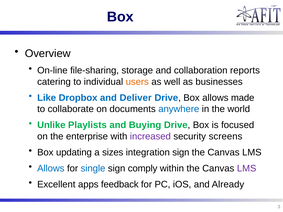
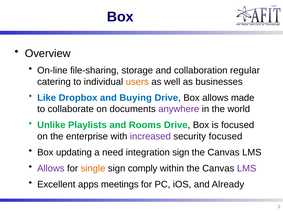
reports: reports -> regular
Deliver: Deliver -> Buying
anywhere colour: blue -> purple
Buying: Buying -> Rooms
security screens: screens -> focused
sizes: sizes -> need
Allows at (51, 169) colour: blue -> purple
single colour: blue -> orange
feedback: feedback -> meetings
